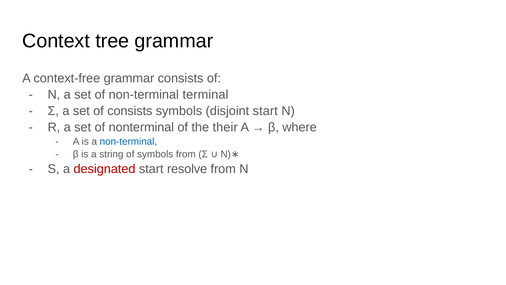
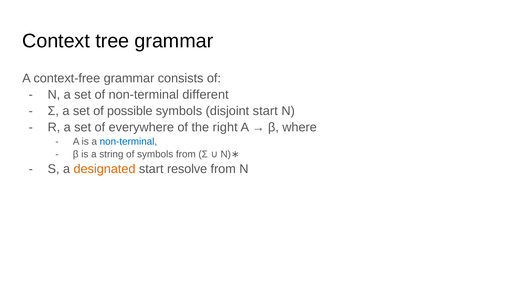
terminal: terminal -> different
of consists: consists -> possible
nonterminal: nonterminal -> everywhere
their: their -> right
designated colour: red -> orange
